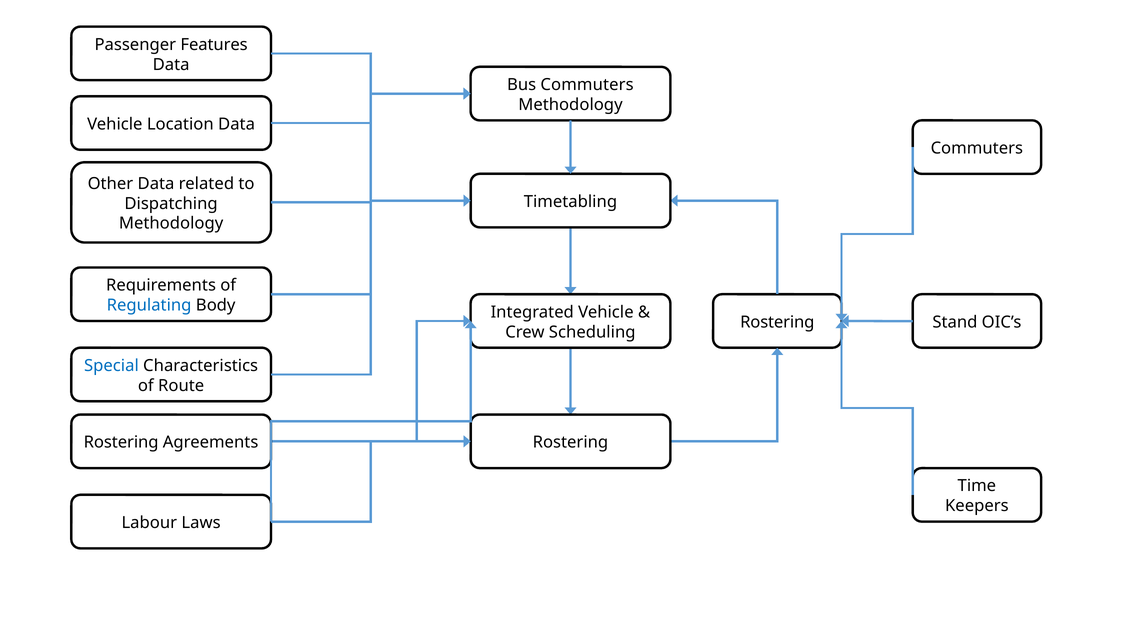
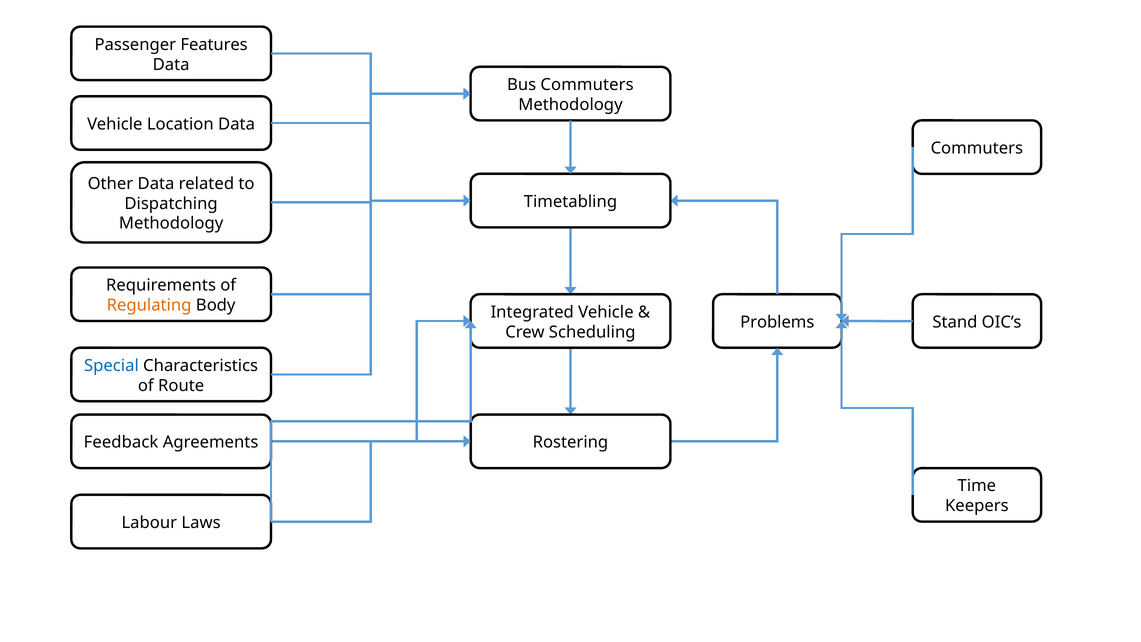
Regulating colour: blue -> orange
Rostering at (777, 322): Rostering -> Problems
Rostering at (121, 442): Rostering -> Feedback
